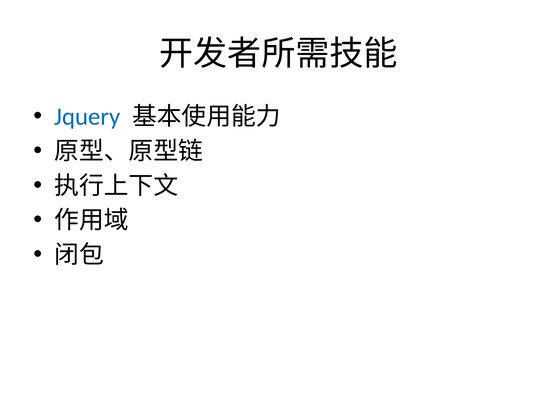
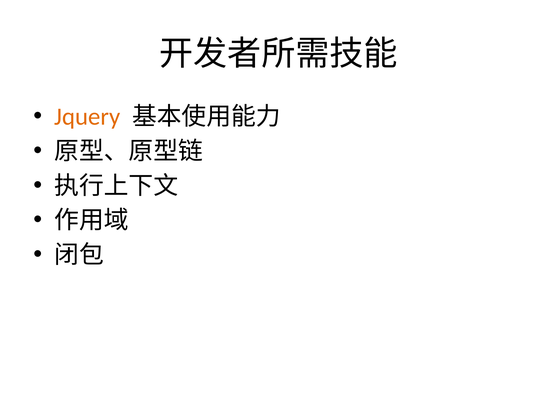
Jquery colour: blue -> orange
